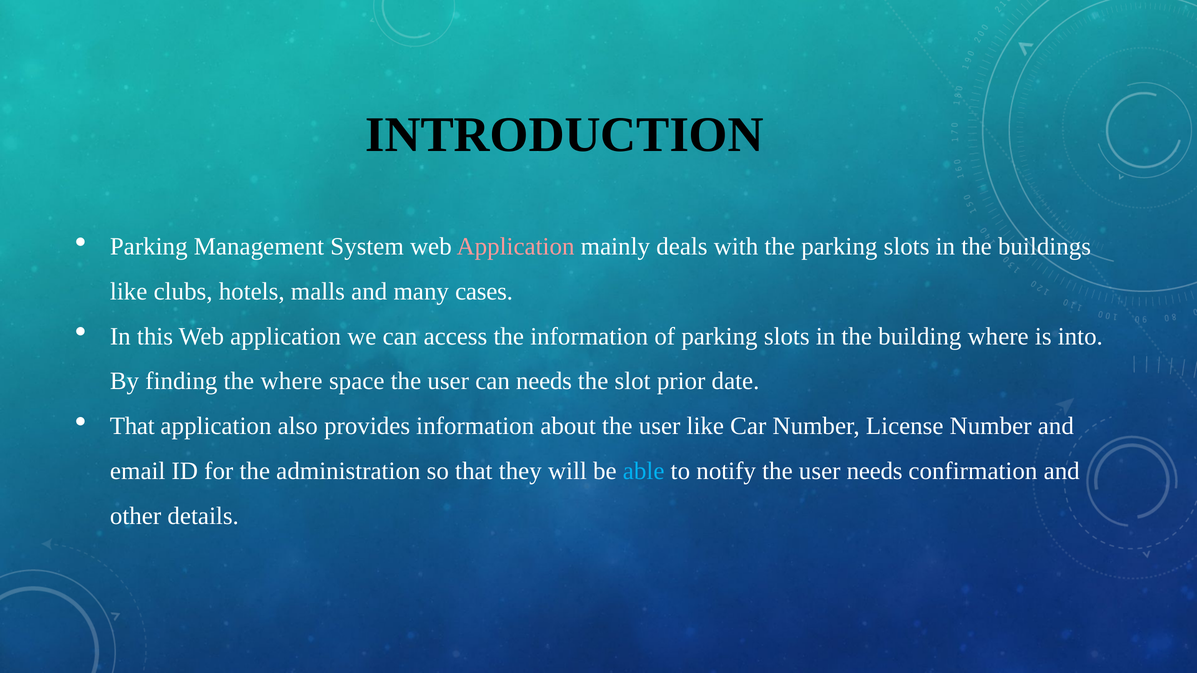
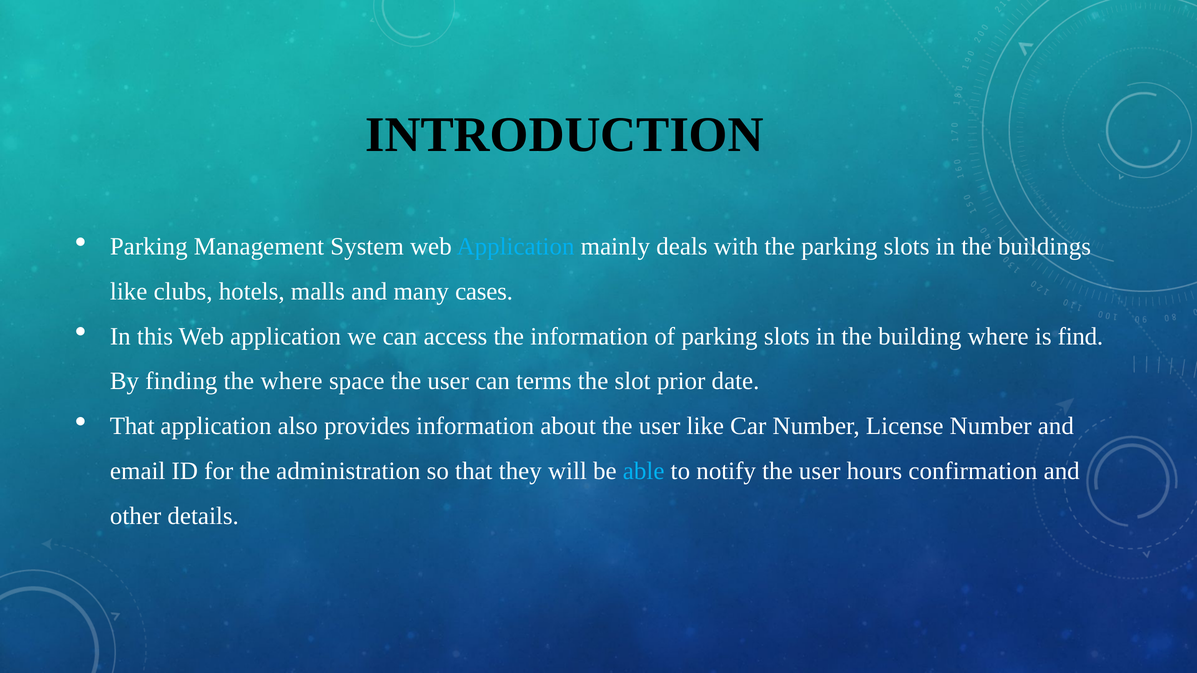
Application at (516, 247) colour: pink -> light blue
into: into -> find
can needs: needs -> terms
user needs: needs -> hours
